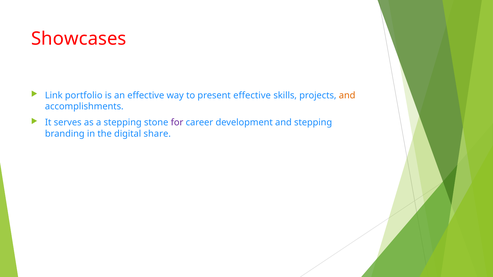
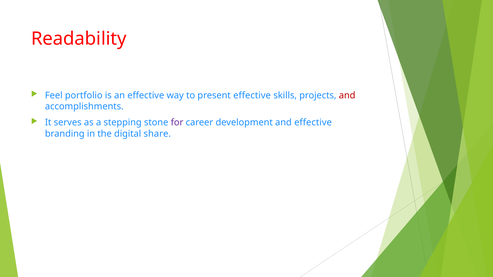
Showcases: Showcases -> Readability
Link: Link -> Feel
and at (347, 95) colour: orange -> red
and stepping: stepping -> effective
